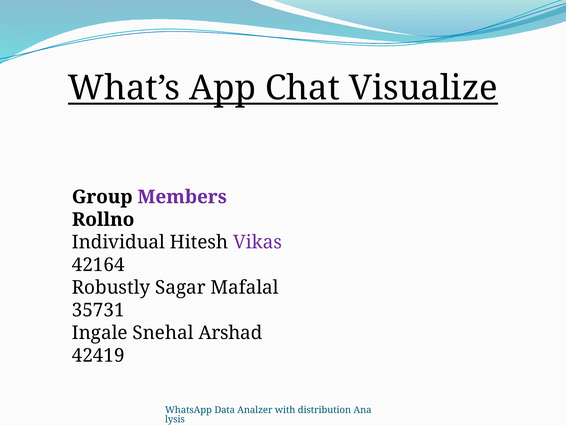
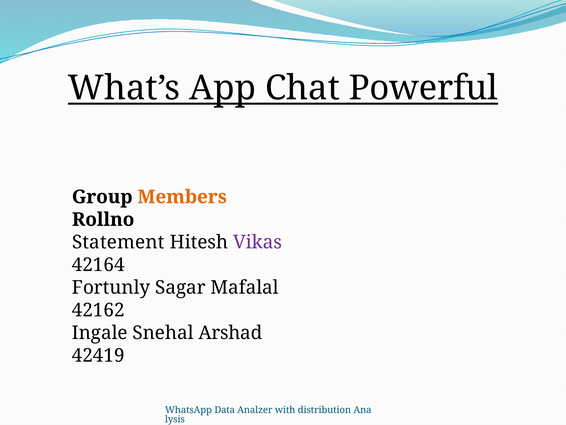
Visualize: Visualize -> Powerful
Members colour: purple -> orange
Individual: Individual -> Statement
Robustly: Robustly -> Fortunly
35731: 35731 -> 42162
